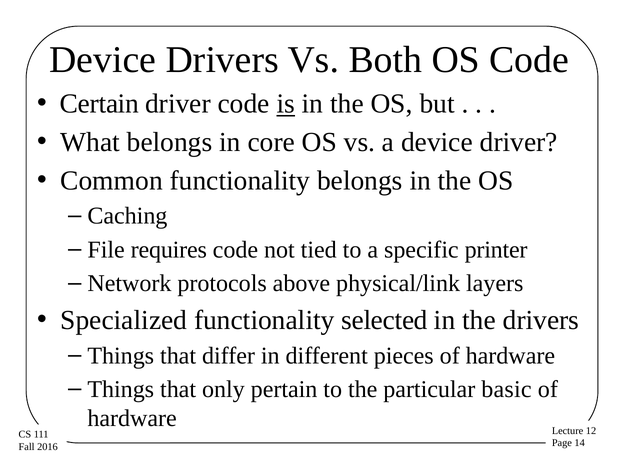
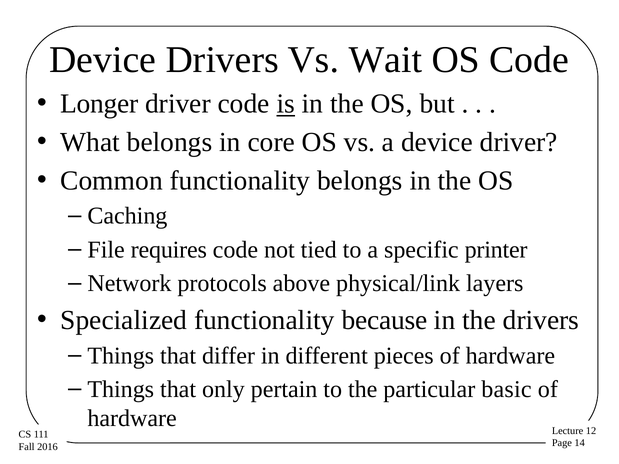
Both: Both -> Wait
Certain: Certain -> Longer
selected: selected -> because
